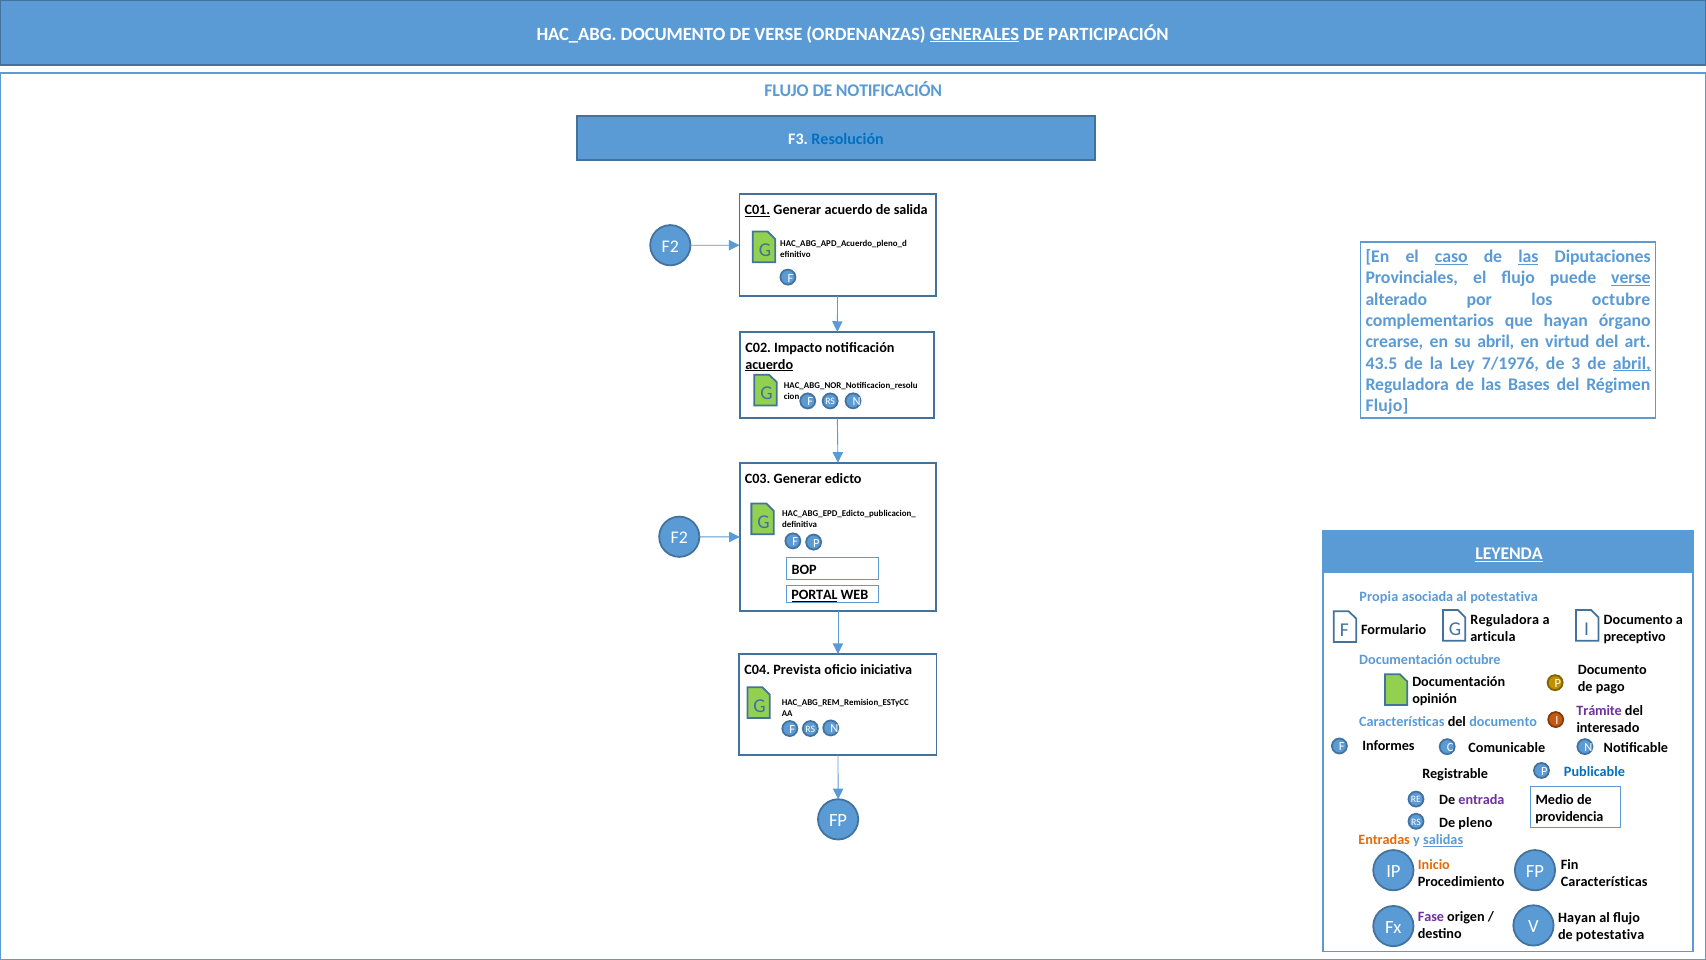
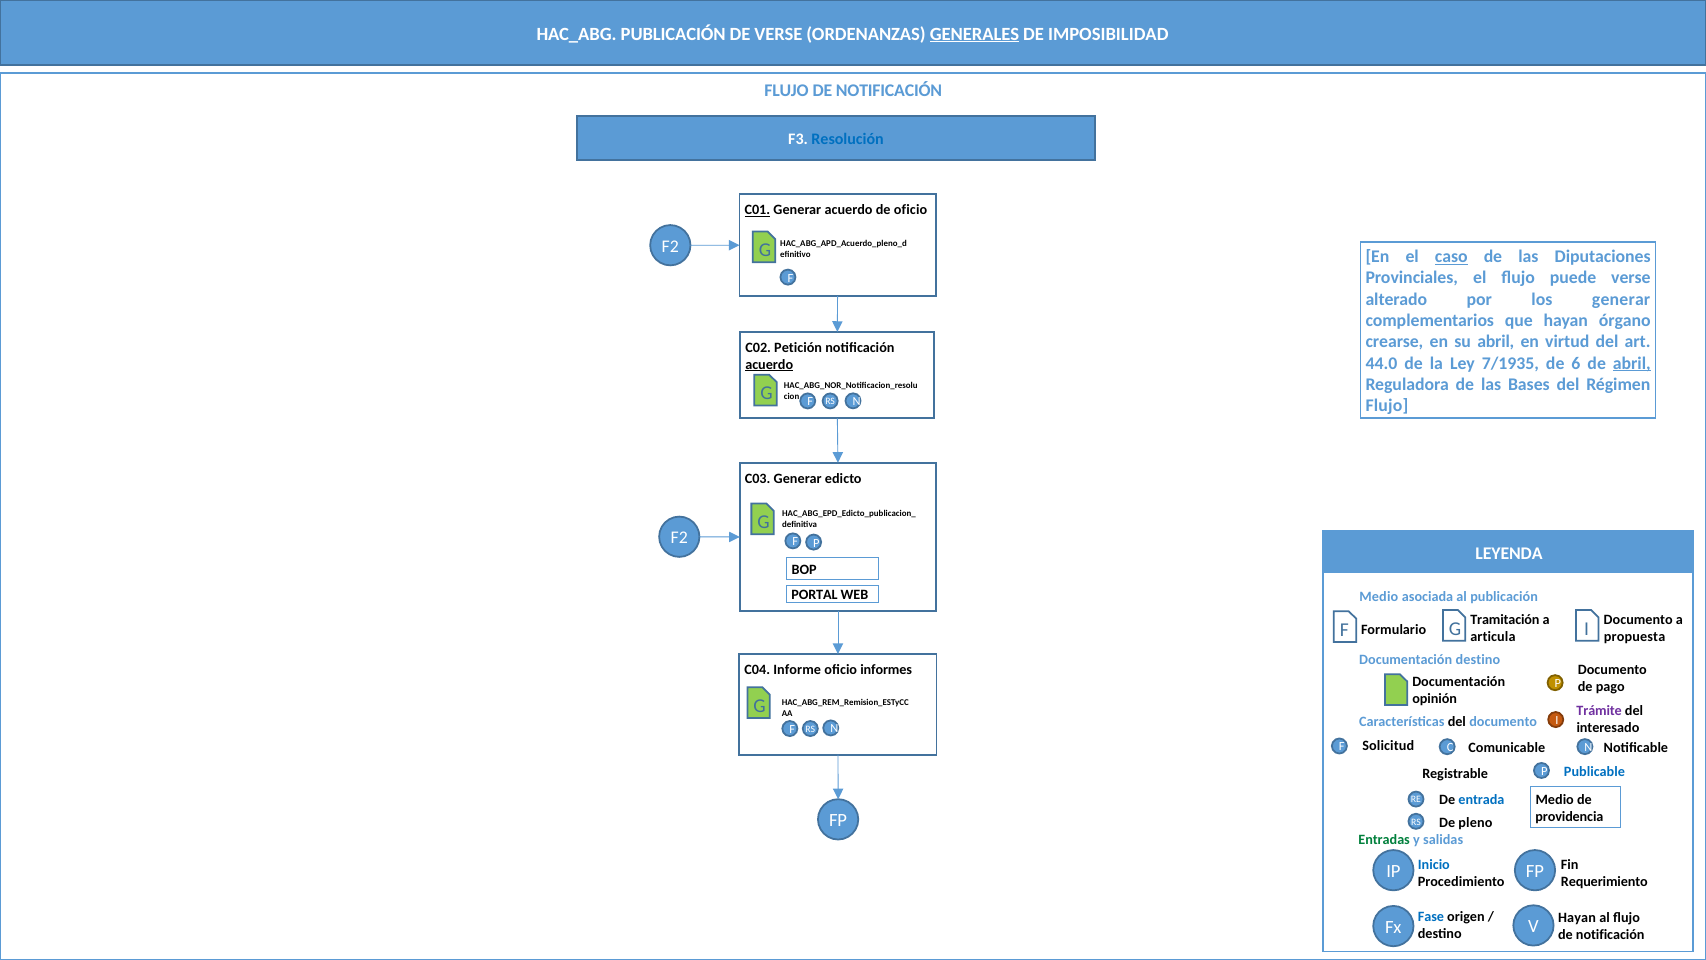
HAC_ABG DOCUMENTO: DOCUMENTO -> PUBLICACIÓN
PARTICIPACIÓN: PARTICIPACIÓN -> IMPOSIBILIDAD
de salida: salida -> oficio
las at (1528, 256) underline: present -> none
verse at (1631, 278) underline: present -> none
los octubre: octubre -> generar
Impacto: Impacto -> Petición
43.5: 43.5 -> 44.0
7/1976: 7/1976 -> 7/1935
3: 3 -> 6
LEYENDA underline: present -> none
PORTAL underline: present -> none
Propia at (1379, 597): Propia -> Medio
al potestativa: potestativa -> publicación
Reguladora at (1505, 620): Reguladora -> Tramitación
preceptivo: preceptivo -> propuesta
Documentación octubre: octubre -> destino
Prevista: Prevista -> Informe
iniciativa: iniciativa -> informes
Informes: Informes -> Solicitud
entrada colour: purple -> blue
Entradas colour: orange -> green
salidas underline: present -> none
Inicio colour: orange -> blue
Características at (1604, 882): Características -> Requerimiento
Fase colour: purple -> blue
potestativa at (1610, 934): potestativa -> notificación
